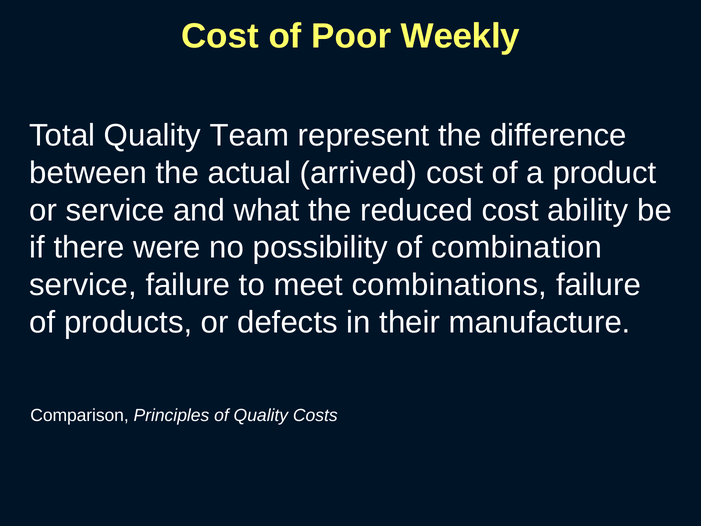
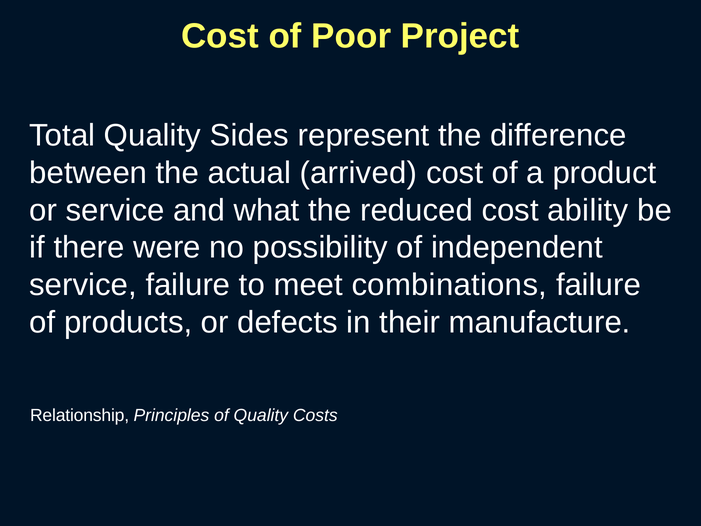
Weekly: Weekly -> Project
Team: Team -> Sides
combination: combination -> independent
Comparison: Comparison -> Relationship
